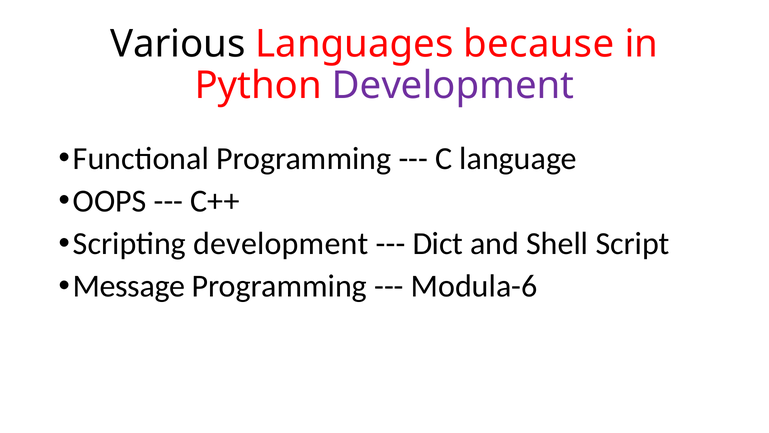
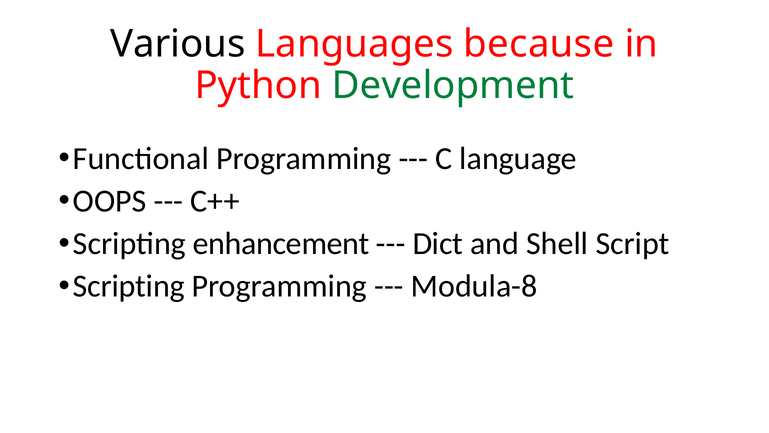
Development at (453, 85) colour: purple -> green
Scripting development: development -> enhancement
Message at (129, 286): Message -> Scripting
Modula-6: Modula-6 -> Modula-8
